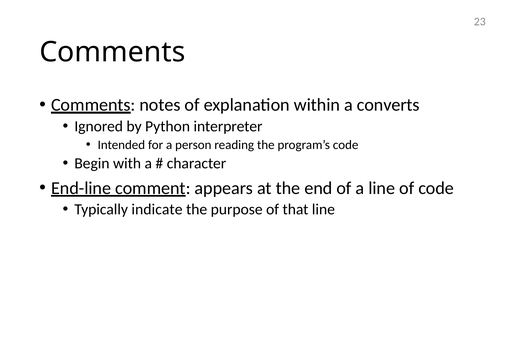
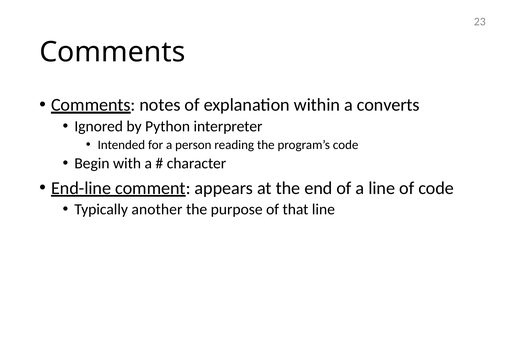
indicate: indicate -> another
